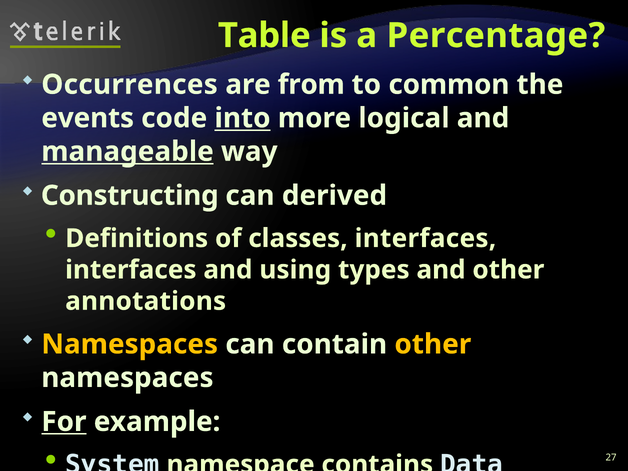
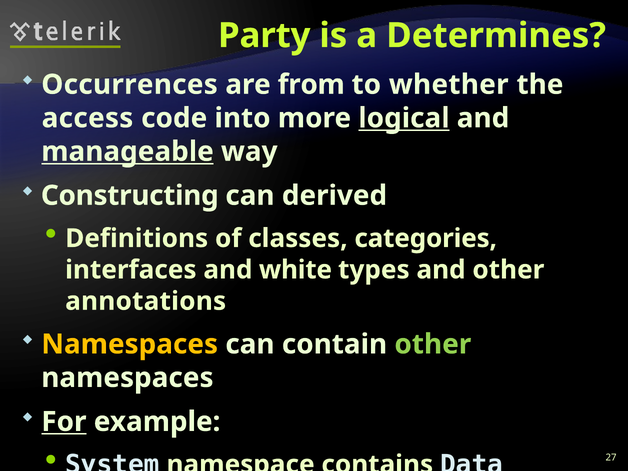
Table: Table -> Party
Percentage: Percentage -> Determines
common: common -> whether
events: events -> access
into underline: present -> none
logical underline: none -> present
classes interfaces: interfaces -> categories
using: using -> white
other at (433, 344) colour: yellow -> light green
